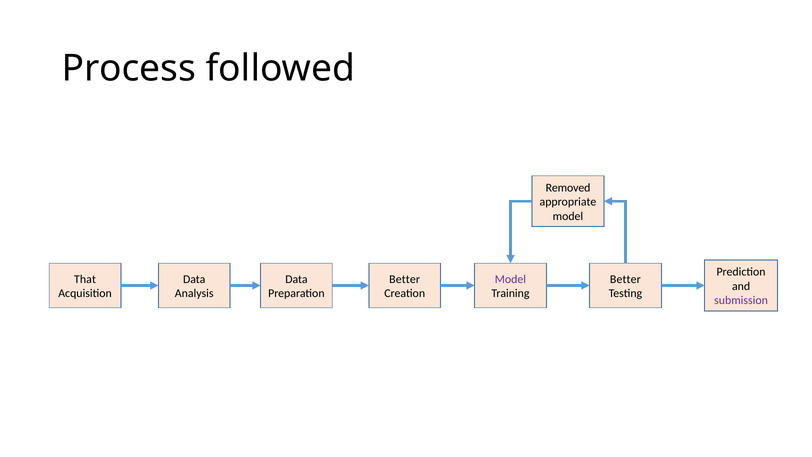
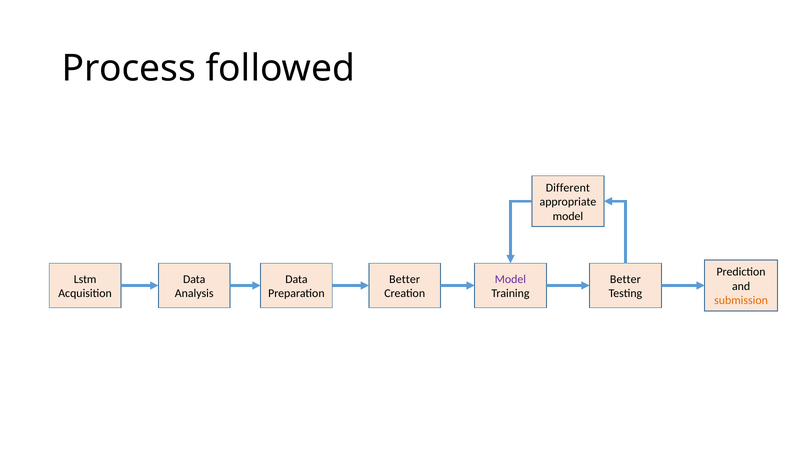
Removed: Removed -> Different
That: That -> Lstm
submission colour: purple -> orange
